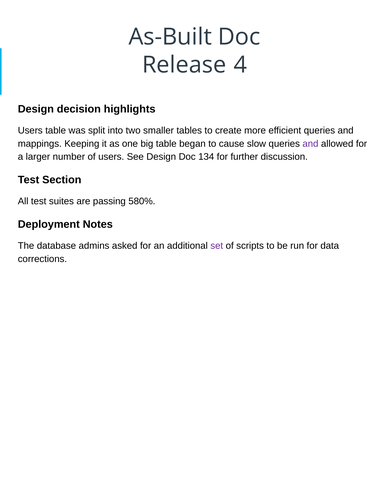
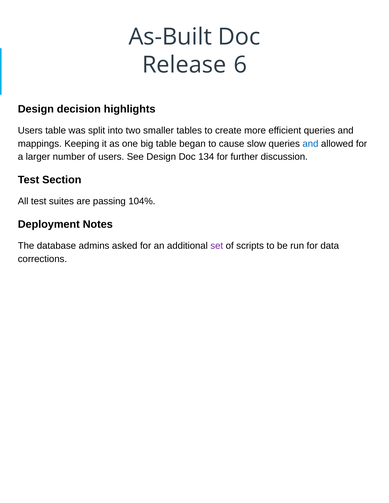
4: 4 -> 6
and at (310, 144) colour: purple -> blue
580%: 580% -> 104%
